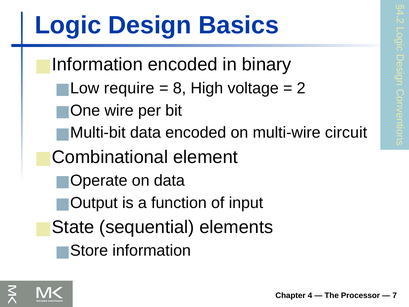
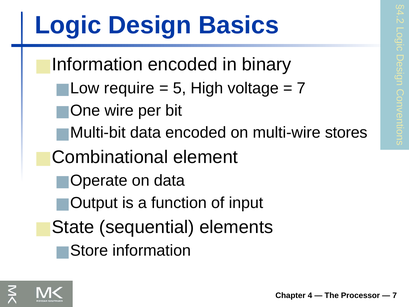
8: 8 -> 5
2 at (301, 88): 2 -> 7
circuit: circuit -> stores
